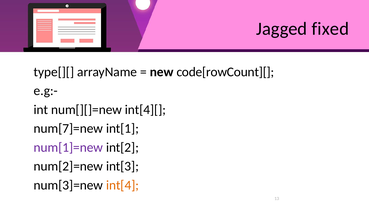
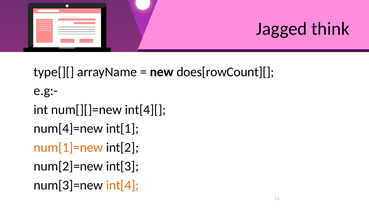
fixed: fixed -> think
code[rowCount][: code[rowCount][ -> does[rowCount][
num[7]=new: num[7]=new -> num[4]=new
num[1]=new colour: purple -> orange
